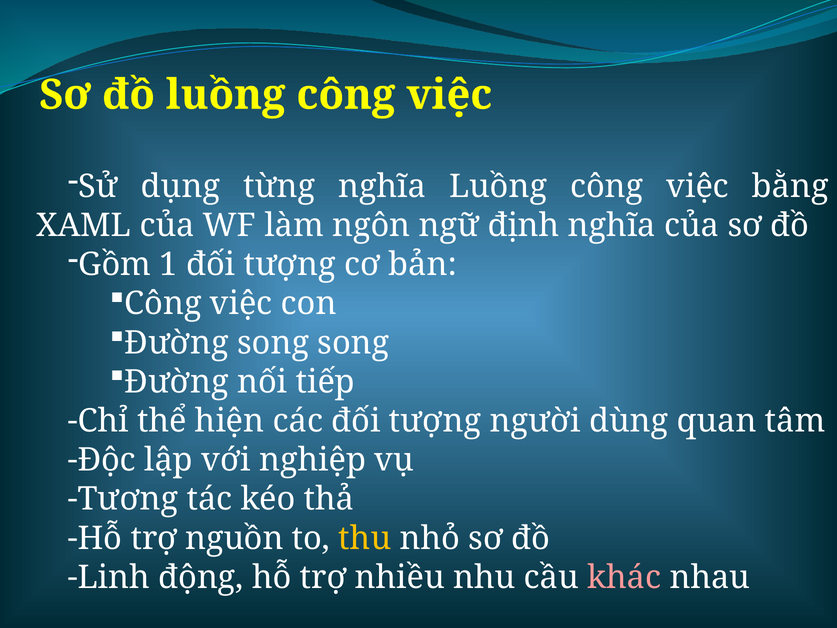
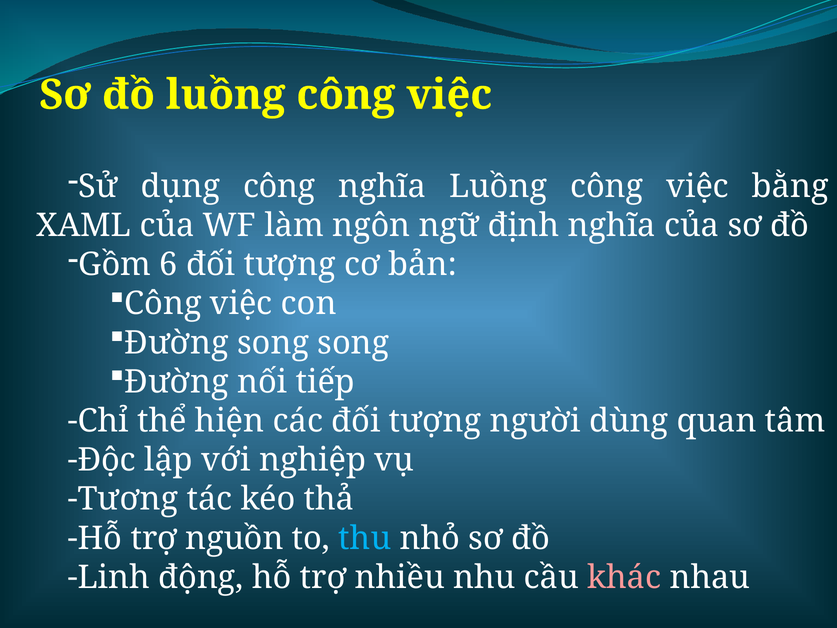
dụng từng: từng -> công
1: 1 -> 6
thu colour: yellow -> light blue
